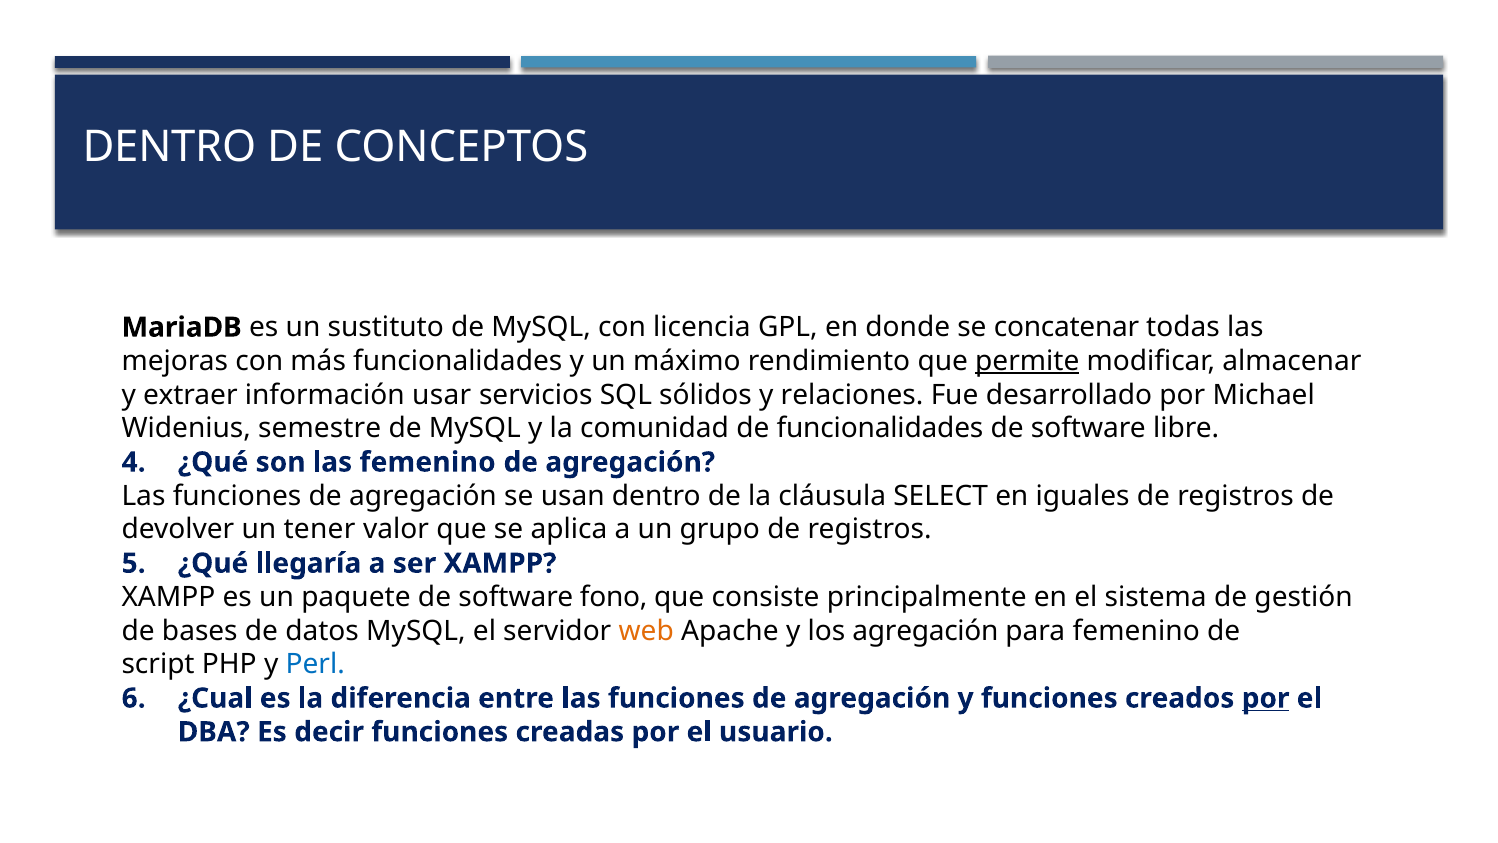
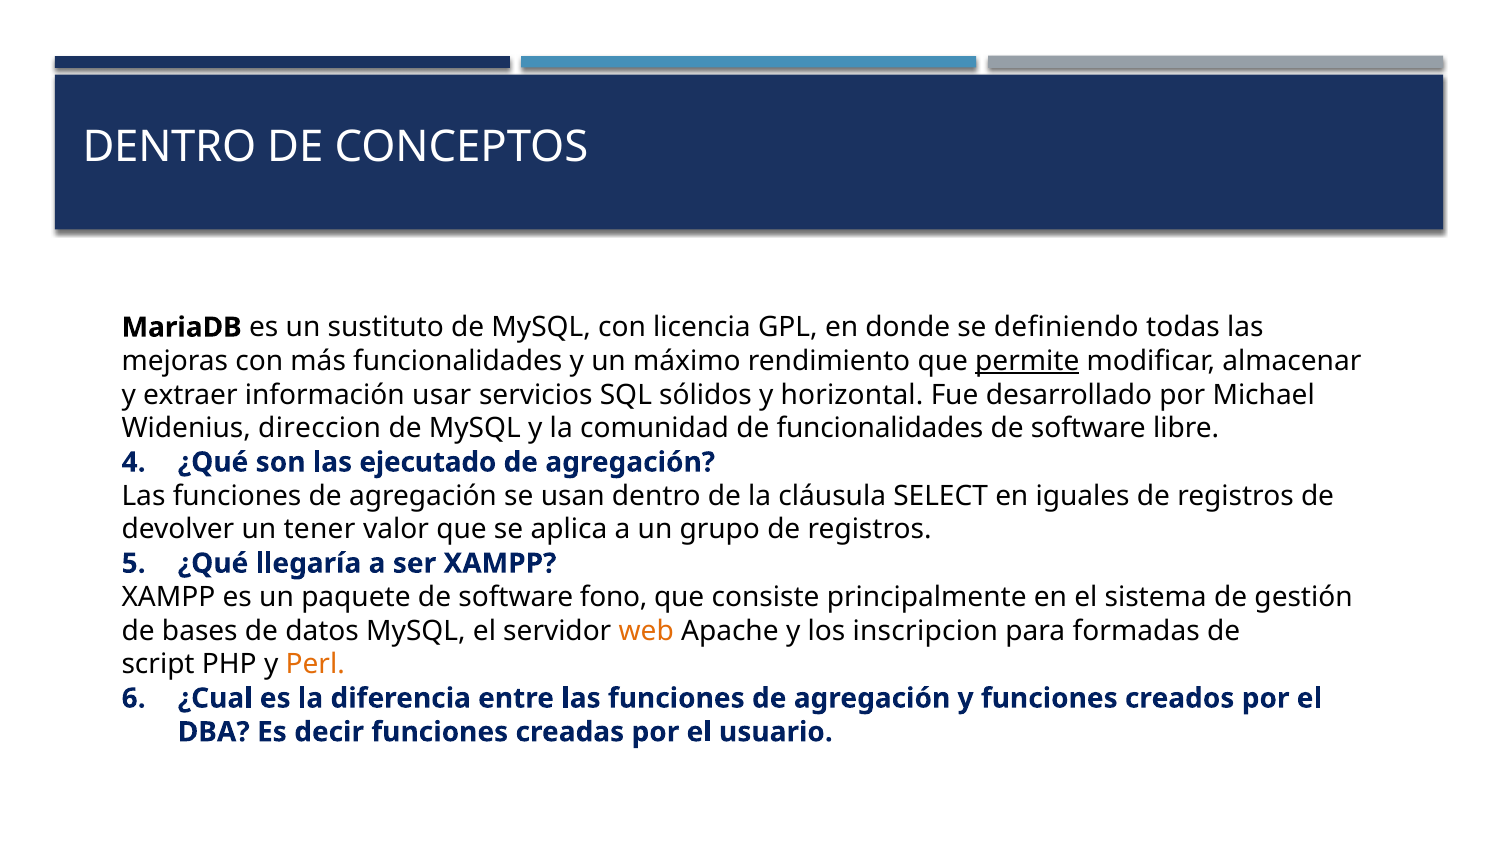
concatenar: concatenar -> definiendo
relaciones: relaciones -> horizontal
semestre: semestre -> direccion
las femenino: femenino -> ejecutado
los agregación: agregación -> inscripcion
para femenino: femenino -> formadas
Perl colour: blue -> orange
por at (1266, 698) underline: present -> none
